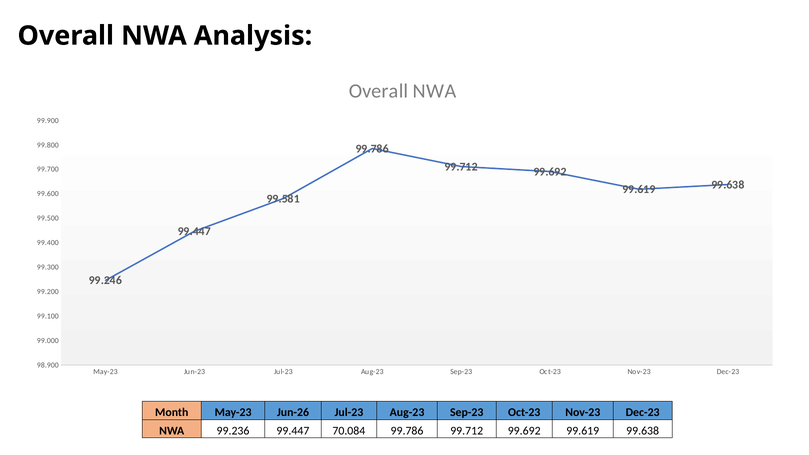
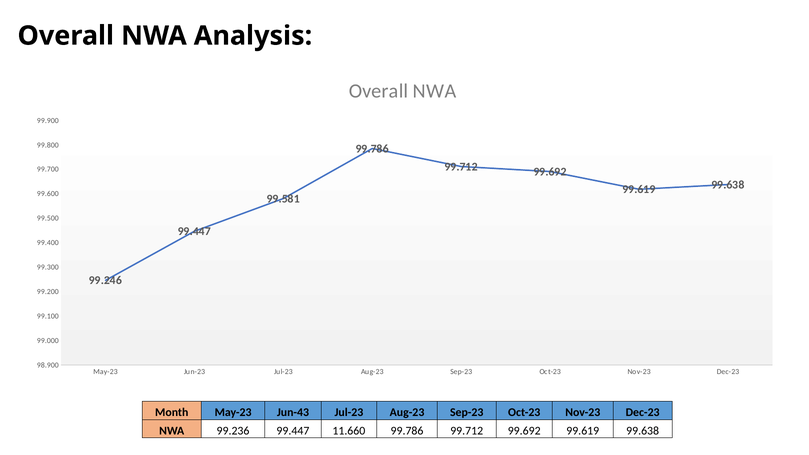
Jun-26: Jun-26 -> Jun-43
70.084: 70.084 -> 11.660
